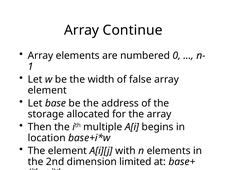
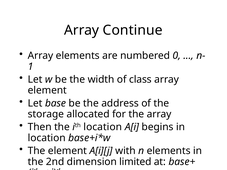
false: false -> class
ith multiple: multiple -> location
